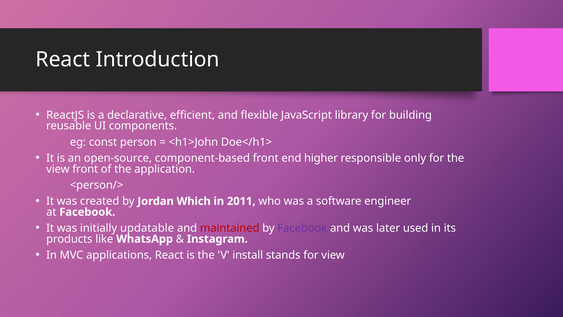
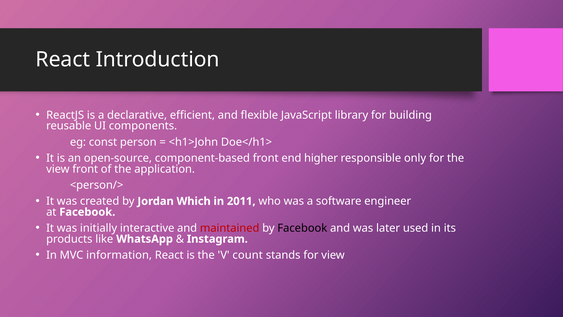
updatable: updatable -> interactive
Facebook at (302, 228) colour: purple -> black
applications: applications -> information
install: install -> count
